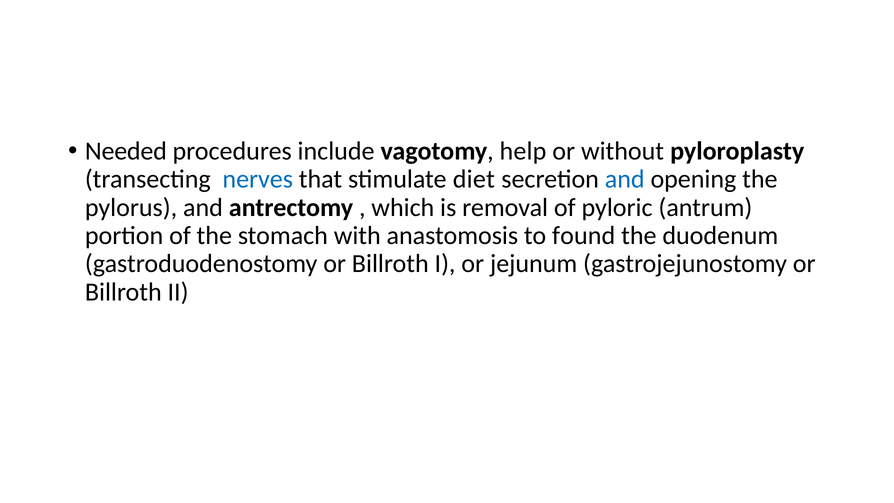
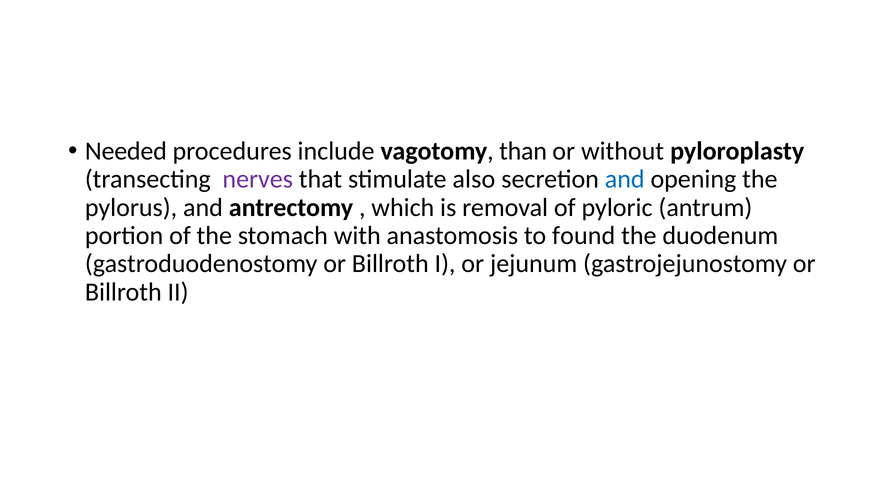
help: help -> than
nerves colour: blue -> purple
diet: diet -> also
